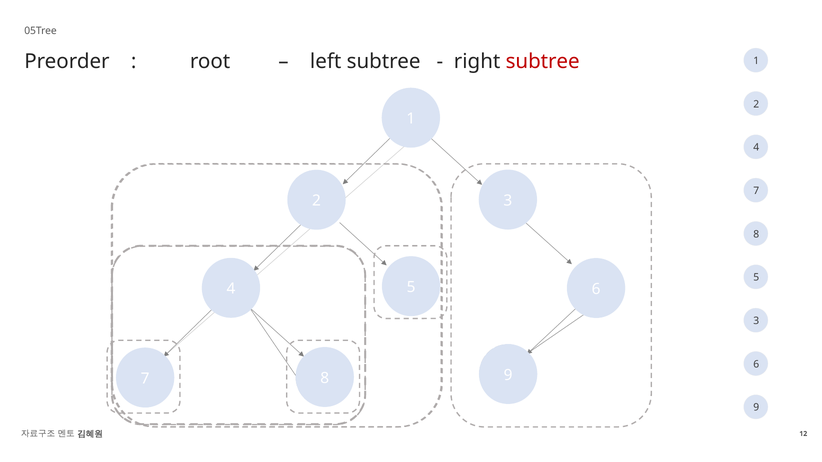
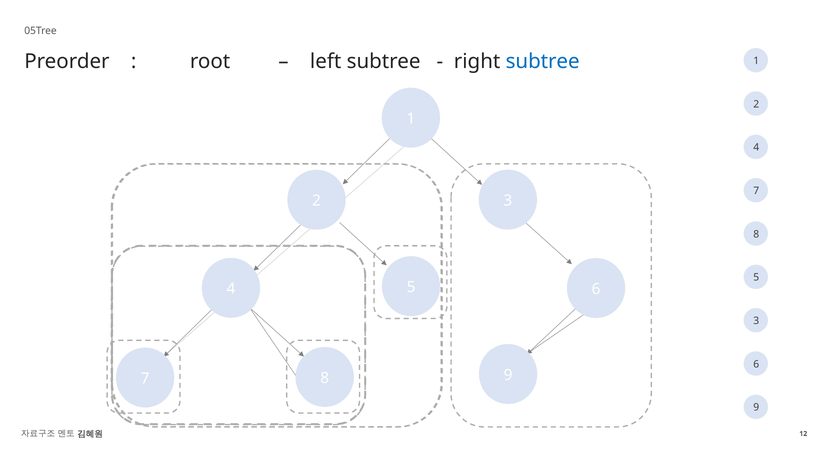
subtree at (543, 62) colour: red -> blue
